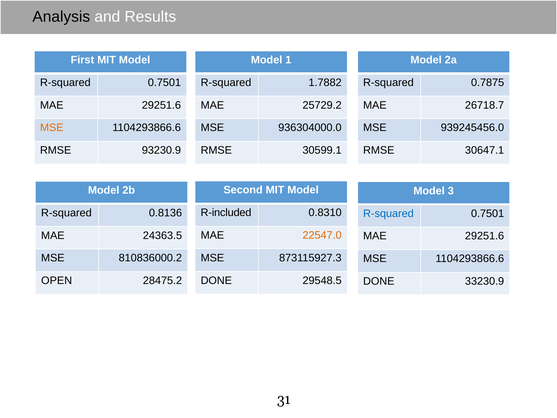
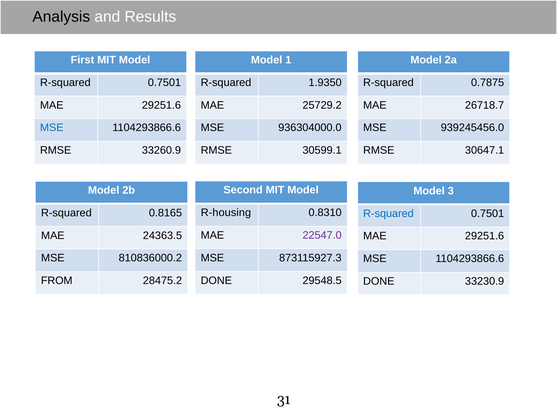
1.7882: 1.7882 -> 1.9350
MSE at (52, 128) colour: orange -> blue
93230.9: 93230.9 -> 33260.9
R-included: R-included -> R-housing
0.8136: 0.8136 -> 0.8165
22547.0 colour: orange -> purple
OPEN: OPEN -> FROM
